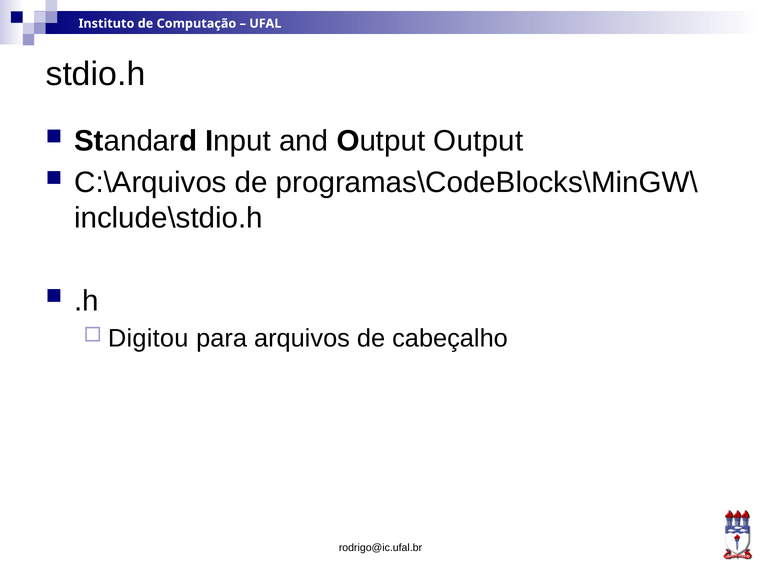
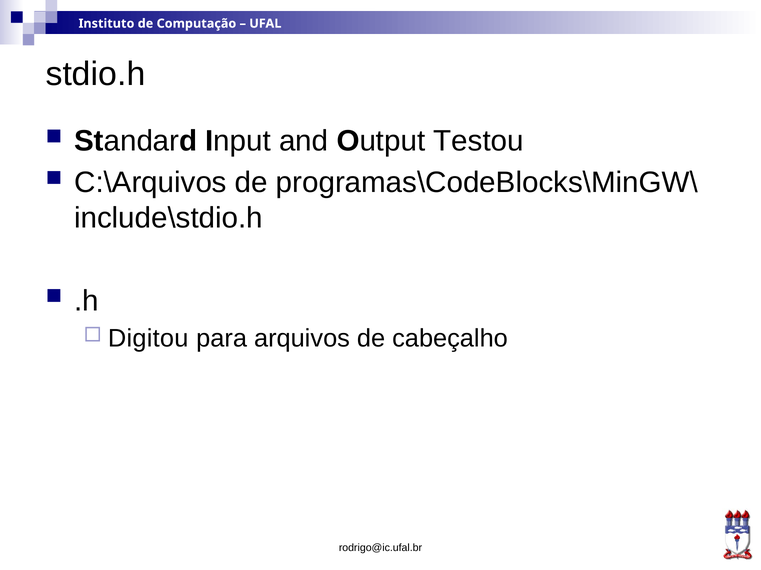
Output Output: Output -> Testou
